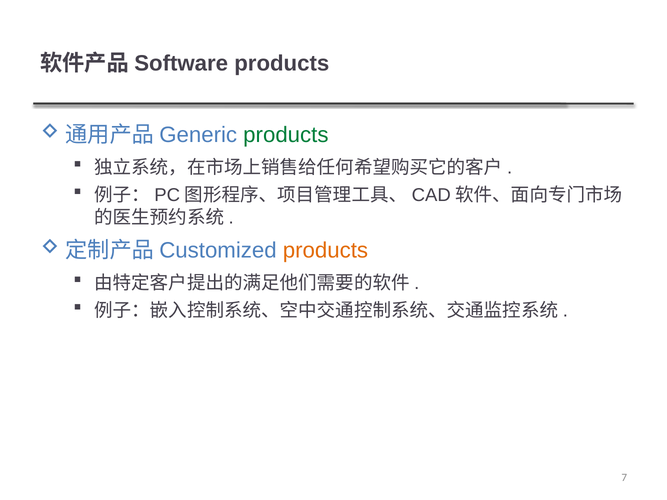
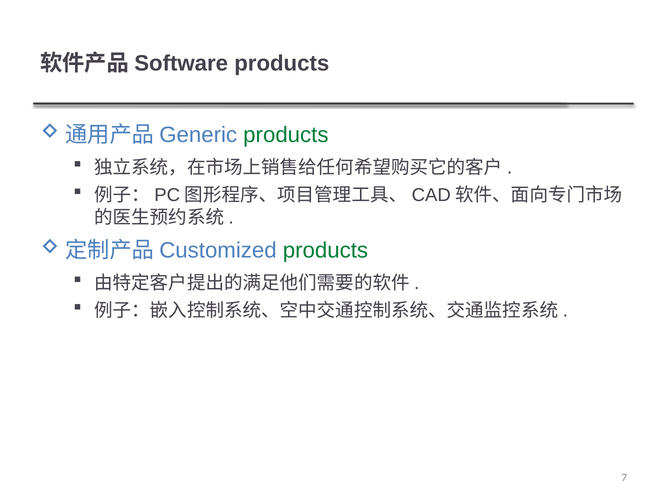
products at (325, 251) colour: orange -> green
